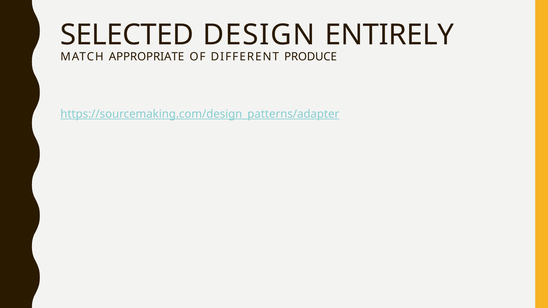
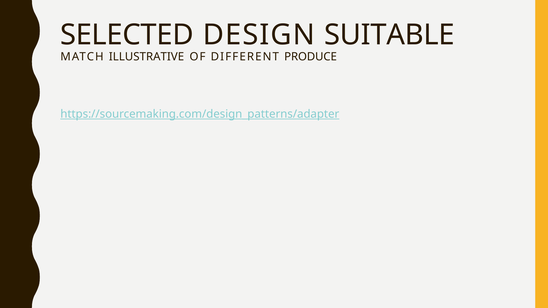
ENTIRELY: ENTIRELY -> SUITABLE
APPROPRIATE: APPROPRIATE -> ILLUSTRATIVE
